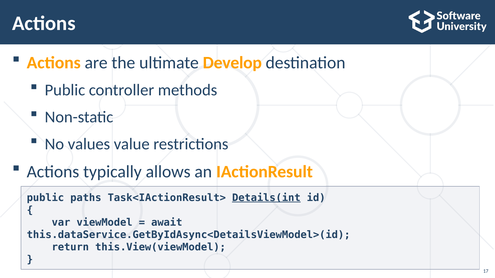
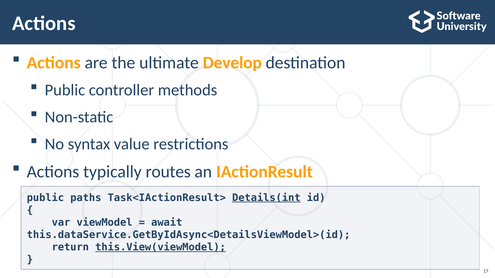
values: values -> syntax
allows: allows -> routes
this.View(viewModel underline: none -> present
